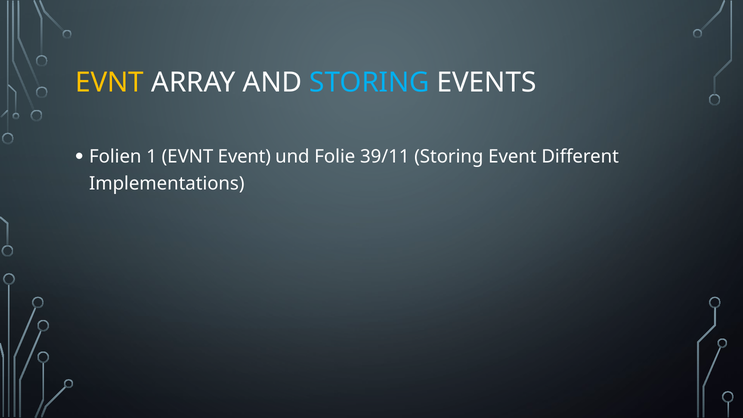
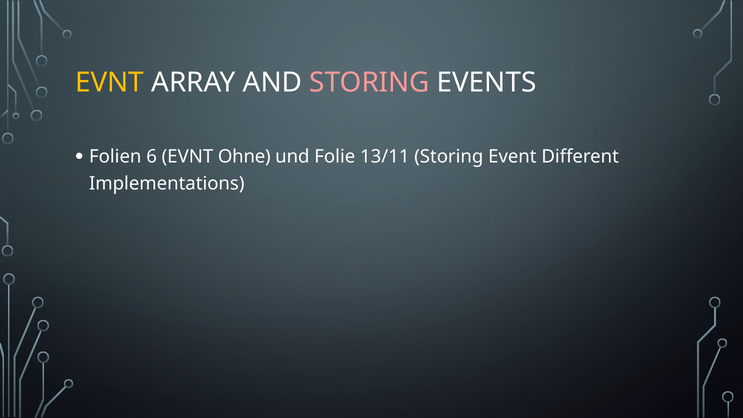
STORING at (369, 83) colour: light blue -> pink
1: 1 -> 6
EVNT Event: Event -> Ohne
39/11: 39/11 -> 13/11
